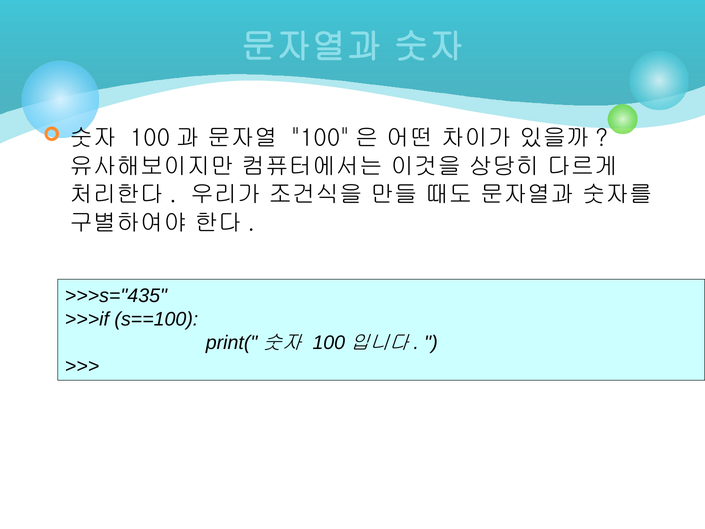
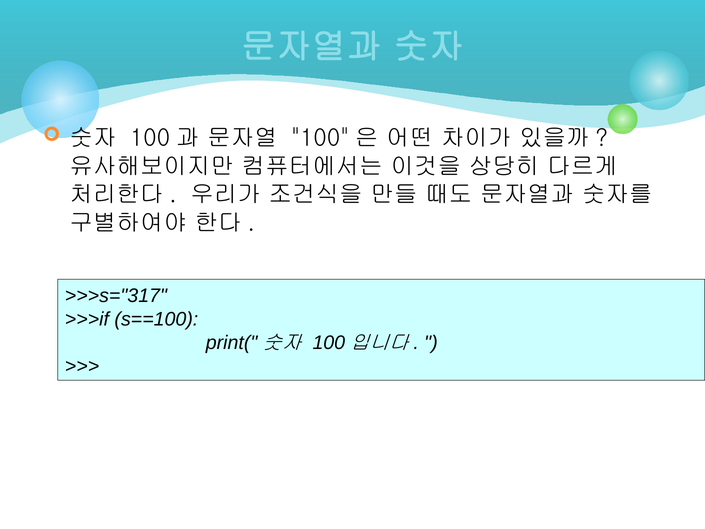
>>>s="435: >>>s="435 -> >>>s="317
